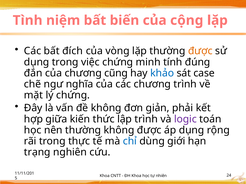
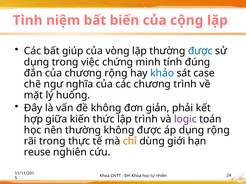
đích: đích -> giúp
được at (200, 51) colour: orange -> blue
chương cũng: cũng -> rộng
lý chứng: chứng -> huống
chỉ colour: blue -> orange
trạng: trạng -> reuse
